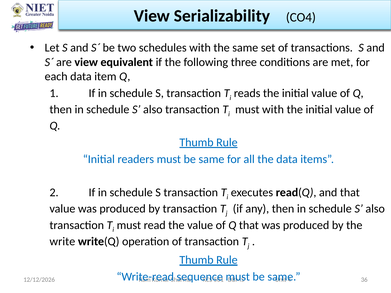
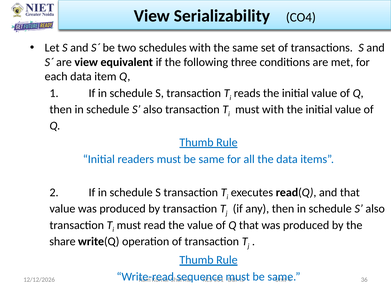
write: write -> share
